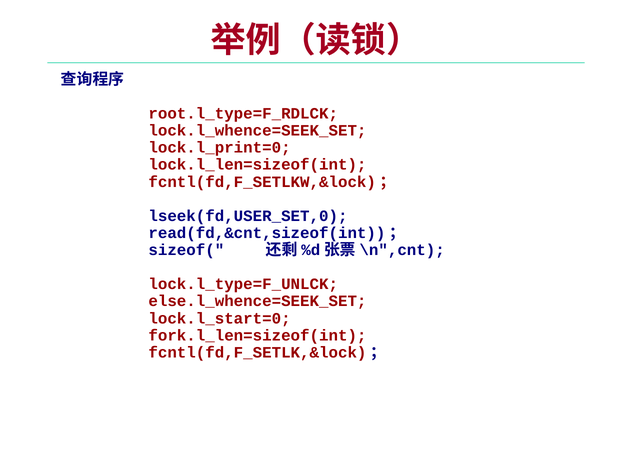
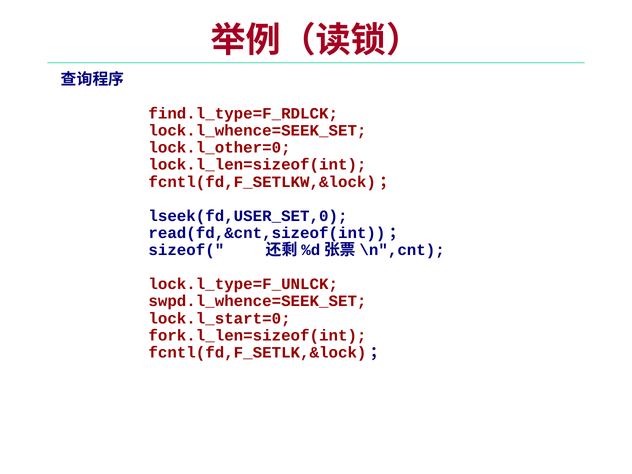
root.l_type=F_RDLCK: root.l_type=F_RDLCK -> find.l_type=F_RDLCK
lock.l_print=0: lock.l_print=0 -> lock.l_other=0
else.l_whence=SEEK_SET: else.l_whence=SEEK_SET -> swpd.l_whence=SEEK_SET
